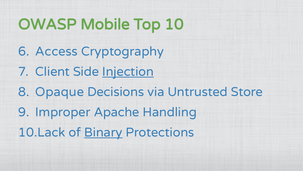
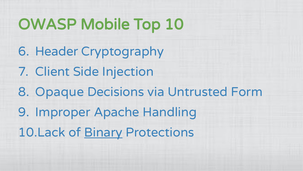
Access: Access -> Header
Injection underline: present -> none
Store: Store -> Form
